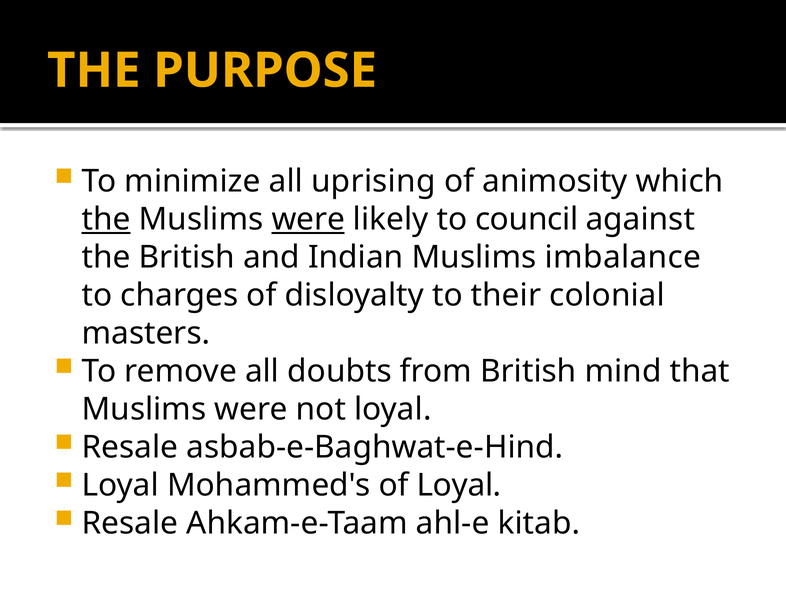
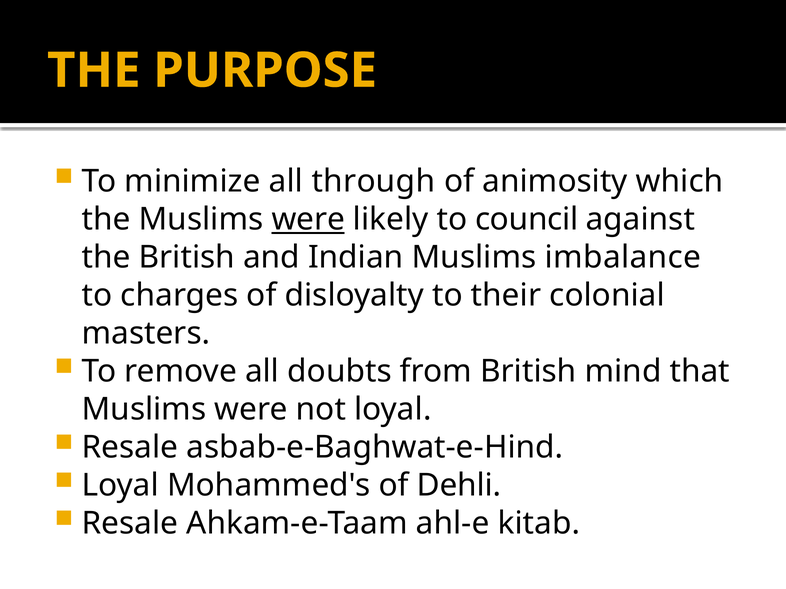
uprising: uprising -> through
the at (106, 220) underline: present -> none
of Loyal: Loyal -> Dehli
